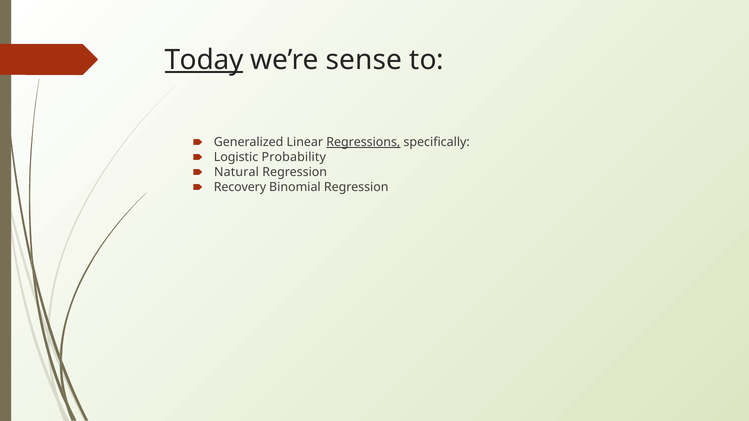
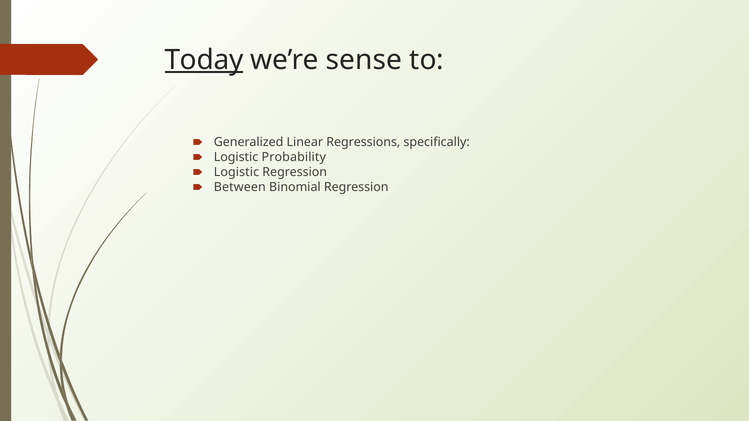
Regressions underline: present -> none
Natural at (236, 172): Natural -> Logistic
Recovery: Recovery -> Between
